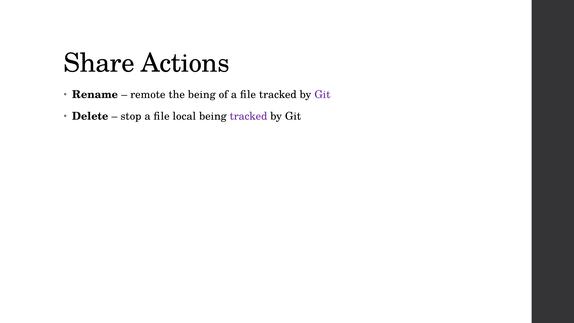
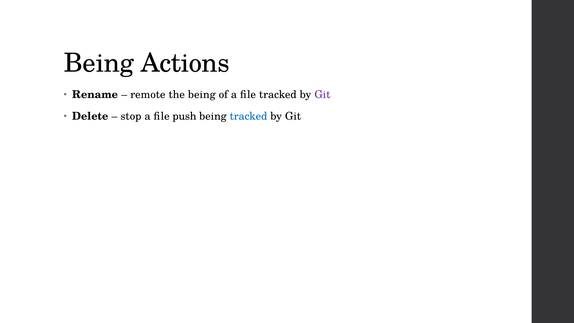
Share at (99, 63): Share -> Being
local: local -> push
tracked at (248, 116) colour: purple -> blue
